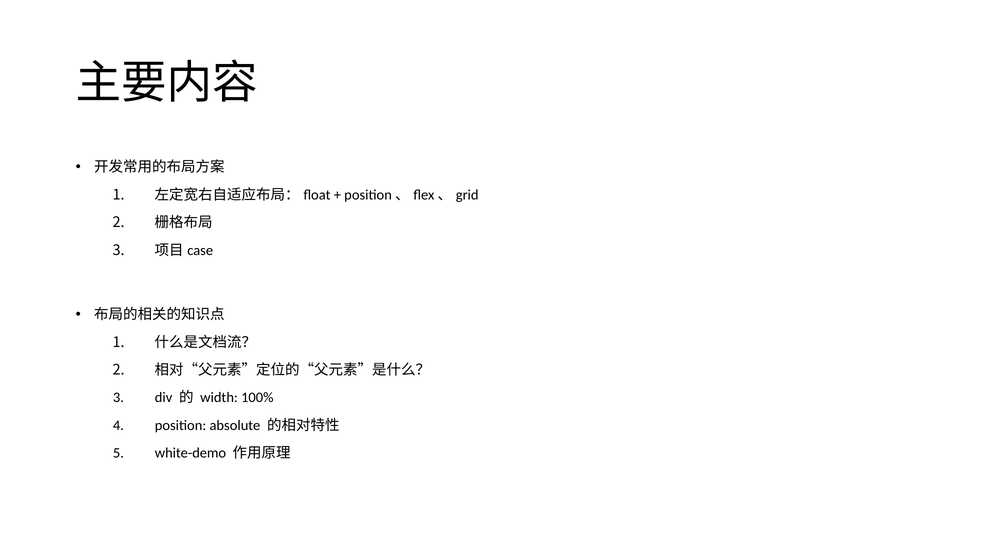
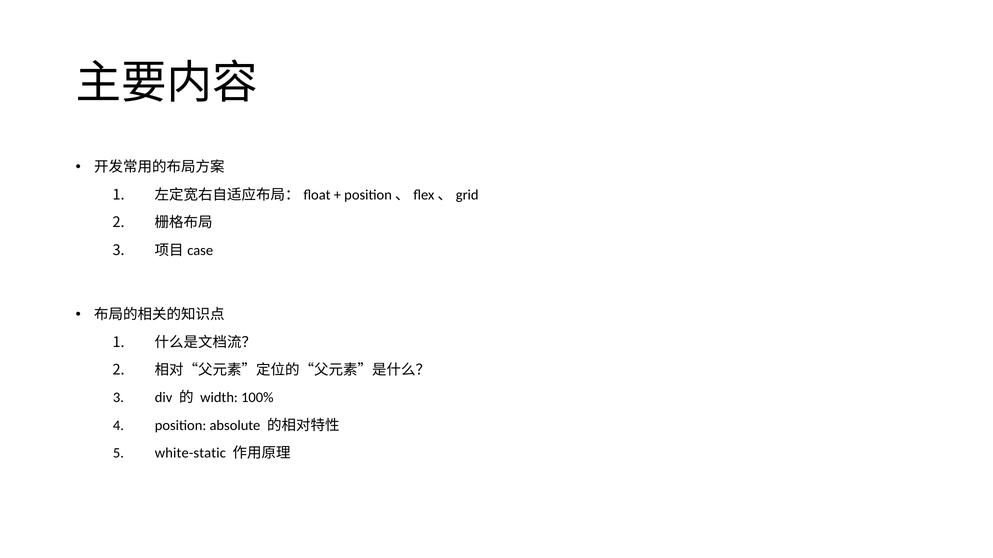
white-demo: white-demo -> white-static
